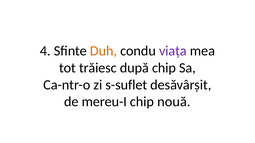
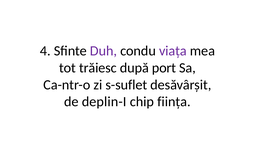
Duh colour: orange -> purple
după chip: chip -> port
mereu-I: mereu-I -> deplin-I
nouă: nouă -> ființa
